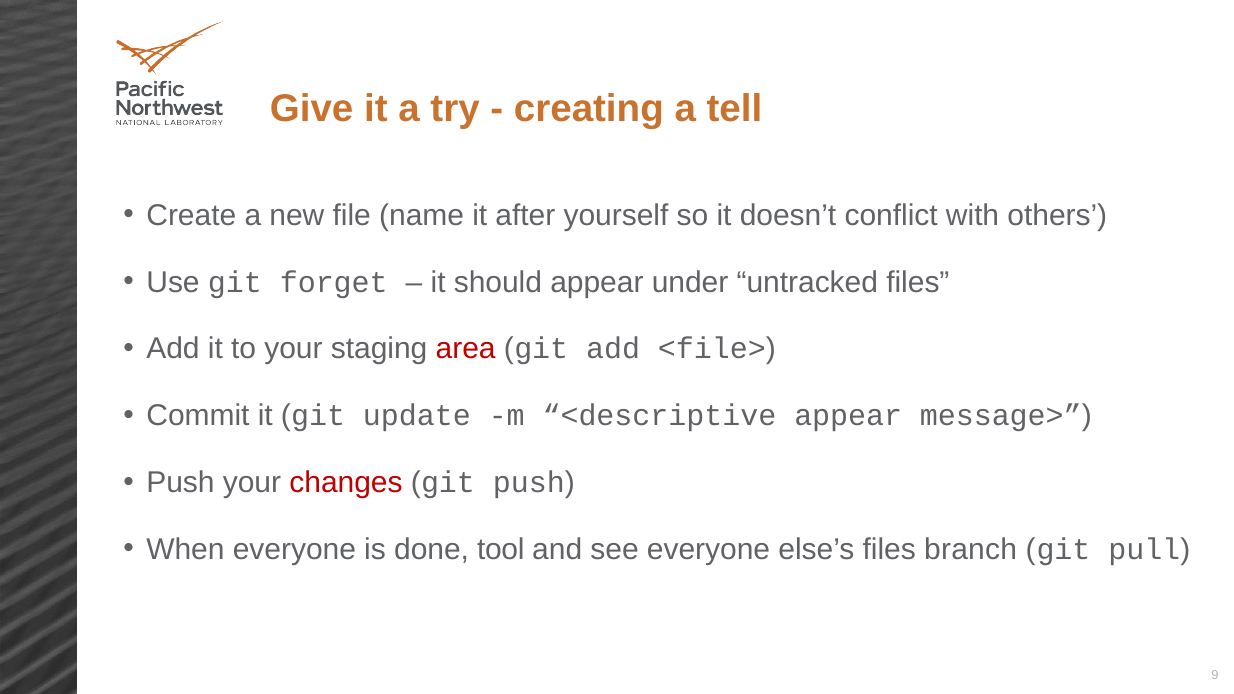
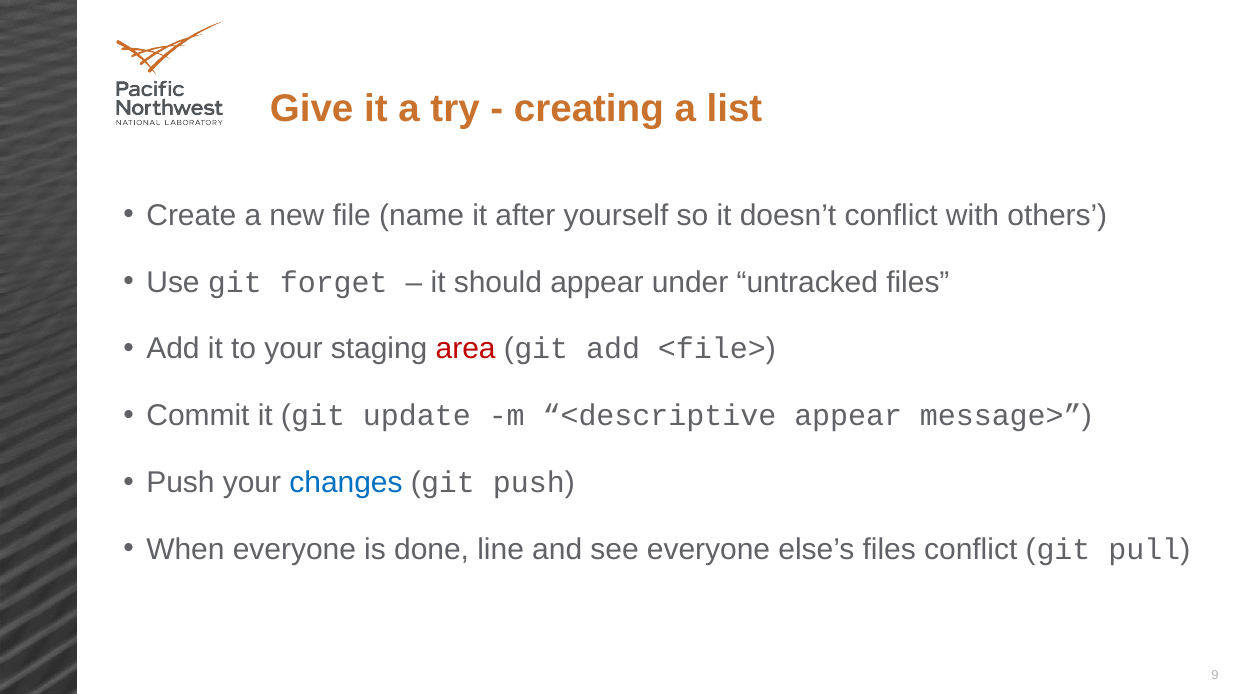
tell: tell -> list
changes colour: red -> blue
tool: tool -> line
files branch: branch -> conflict
